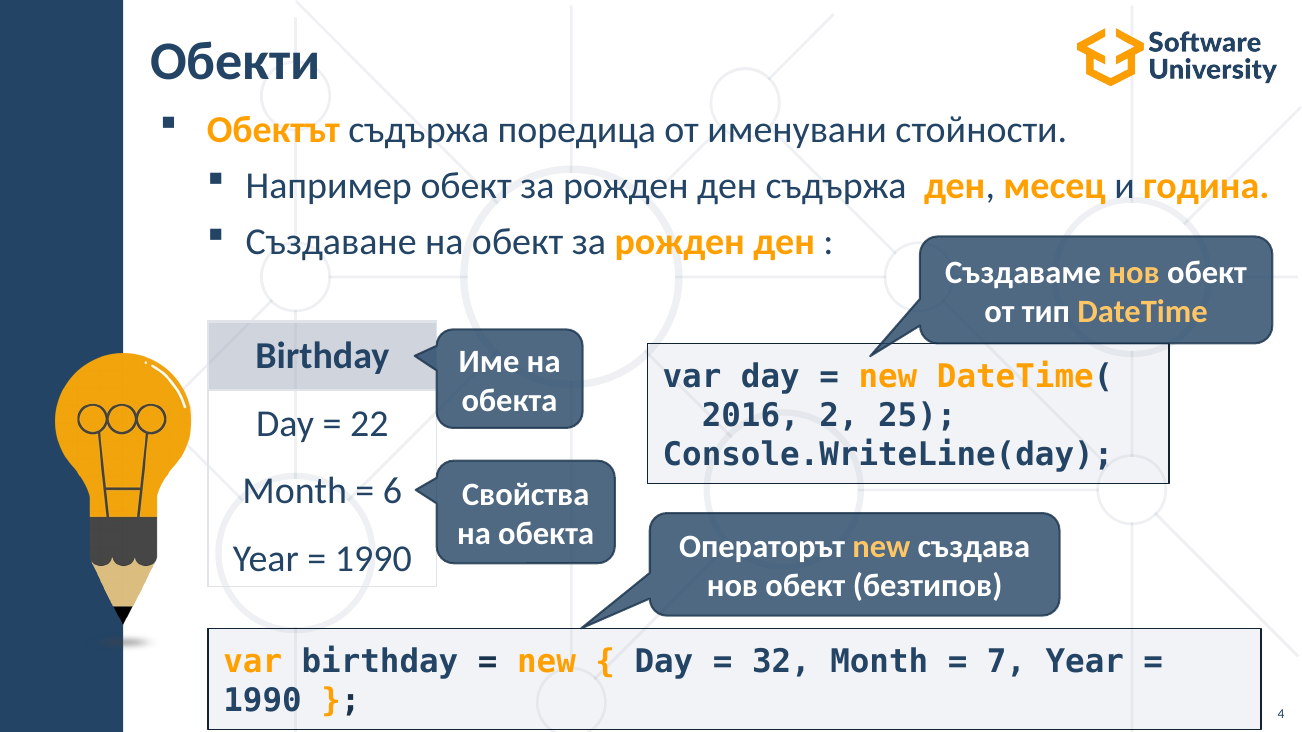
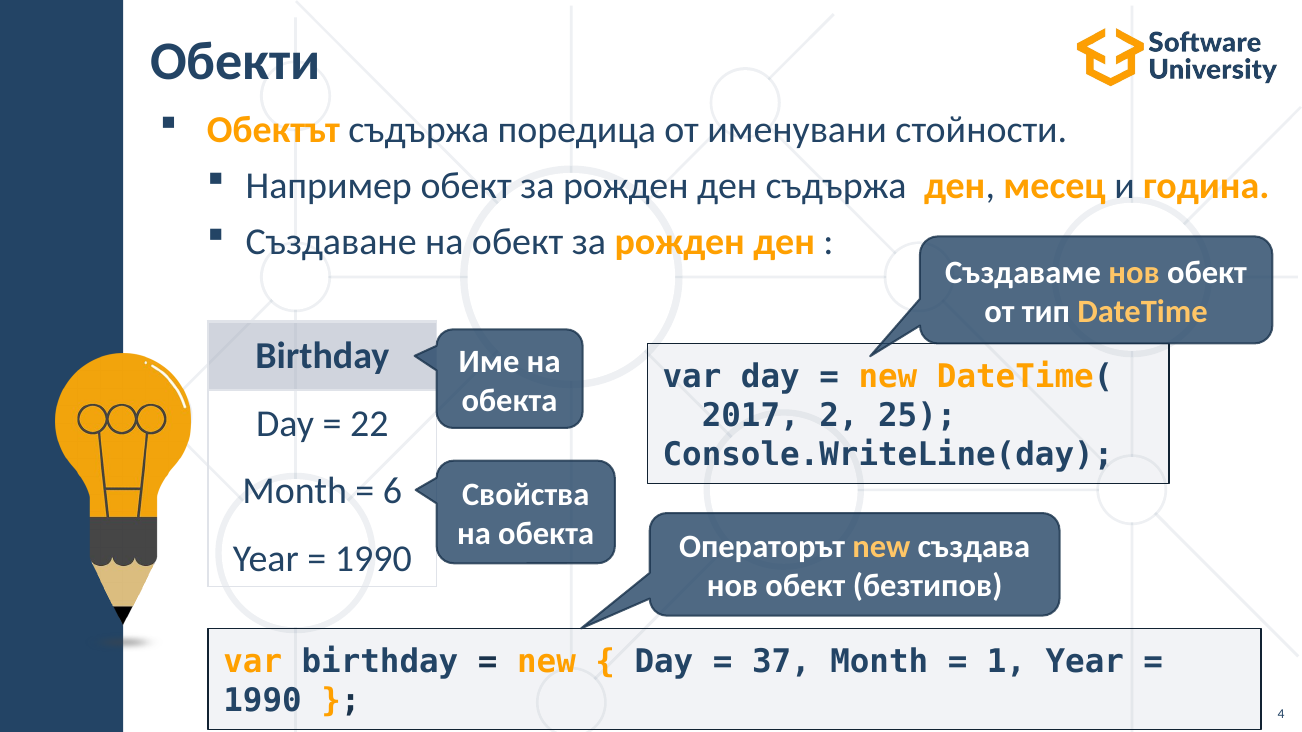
2016: 2016 -> 2017
32: 32 -> 37
7: 7 -> 1
